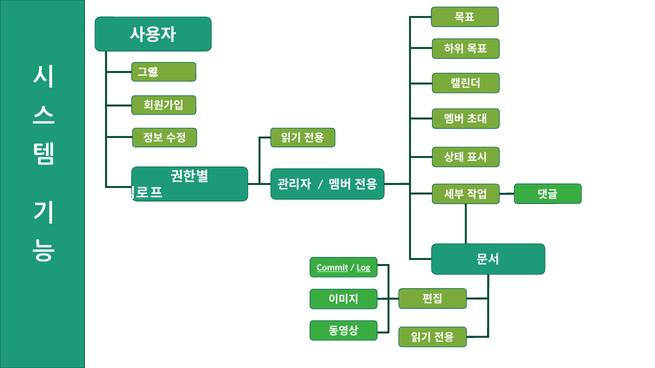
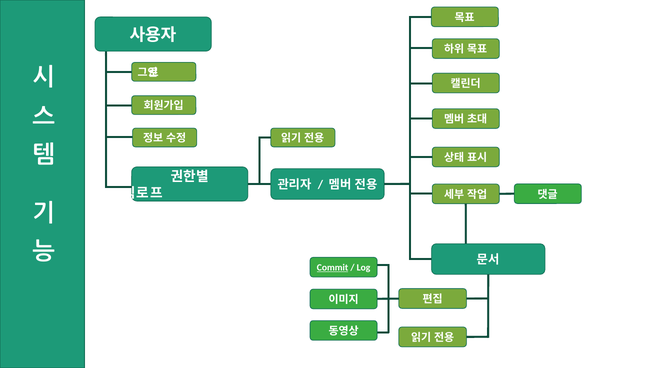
Log underline: present -> none
